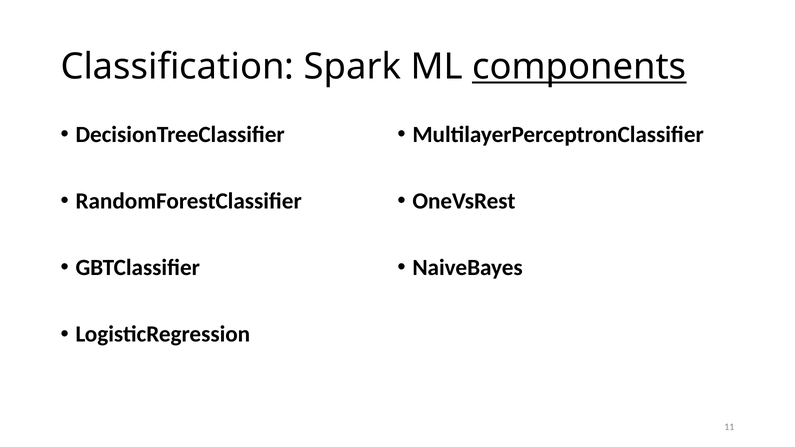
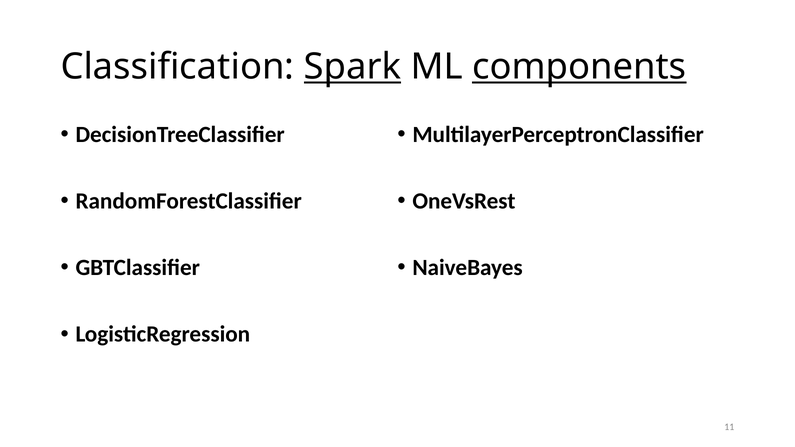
Spark underline: none -> present
